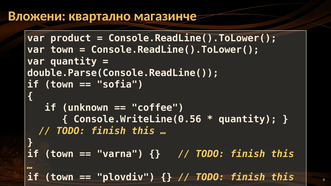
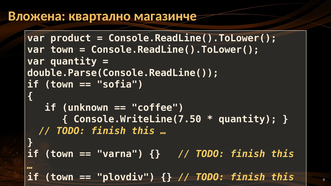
Вложени: Вложени -> Вложена
Console.WriteLine(0.56: Console.WriteLine(0.56 -> Console.WriteLine(7.50
